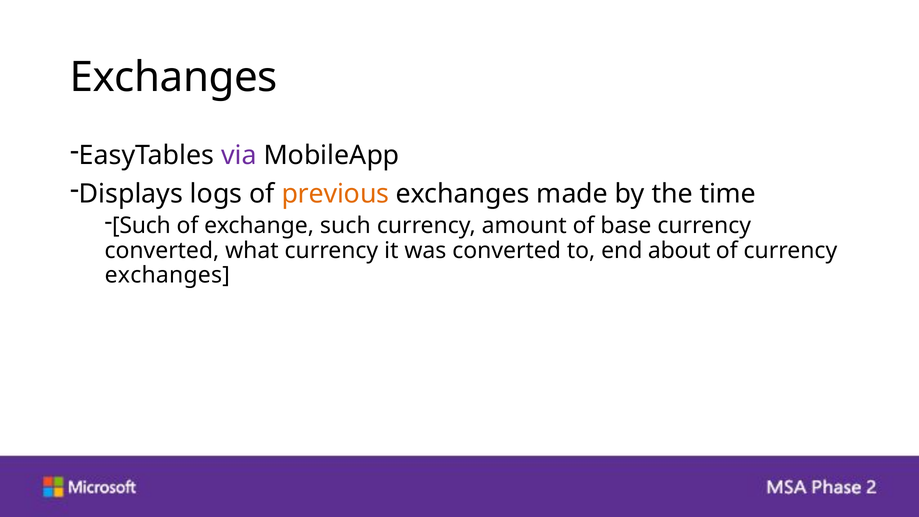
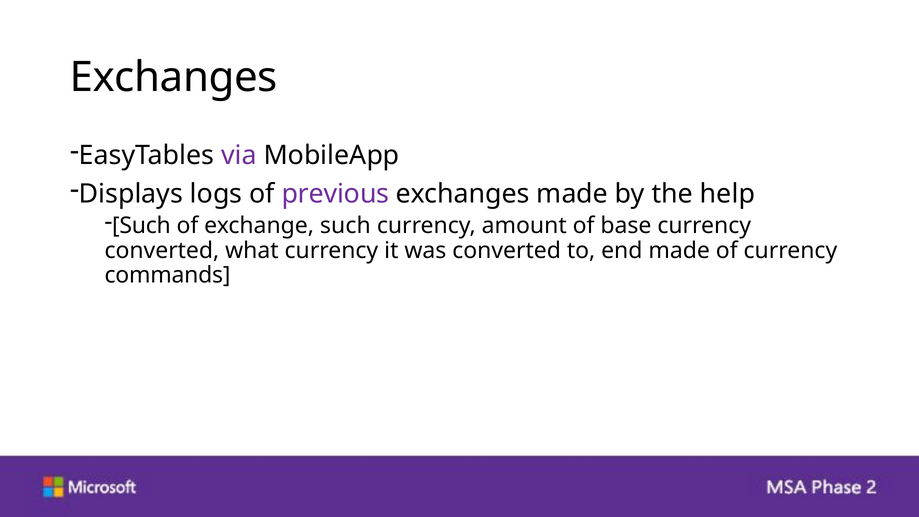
previous colour: orange -> purple
time: time -> help
end about: about -> made
exchanges at (167, 275): exchanges -> commands
